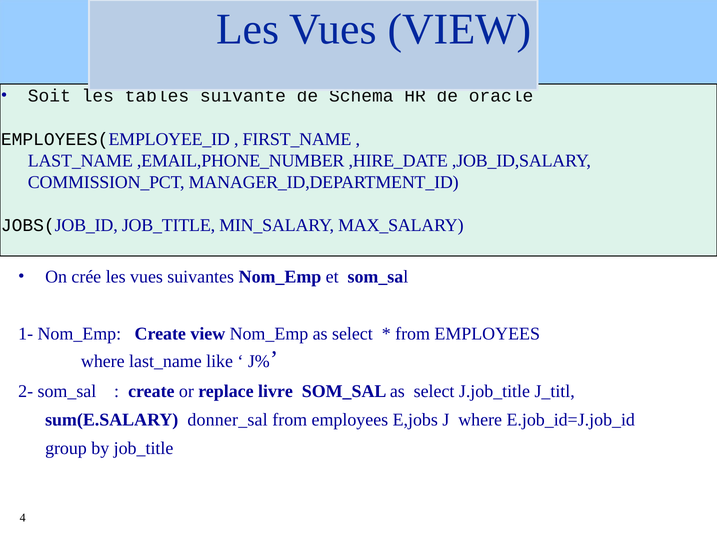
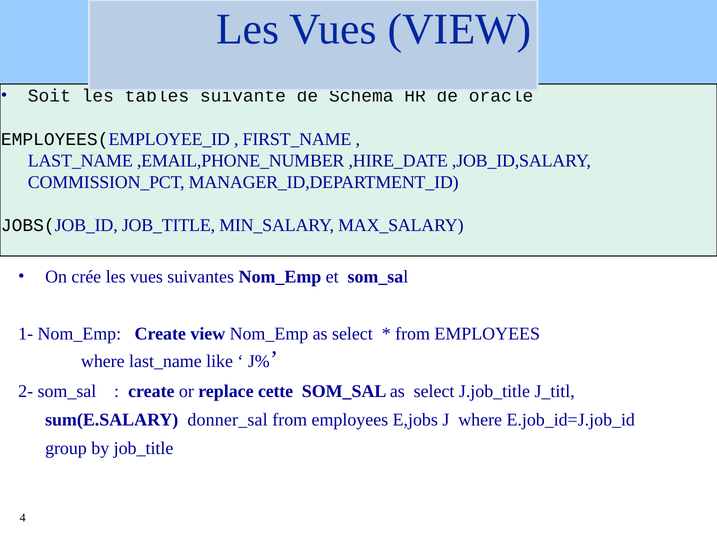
livre: livre -> cette
